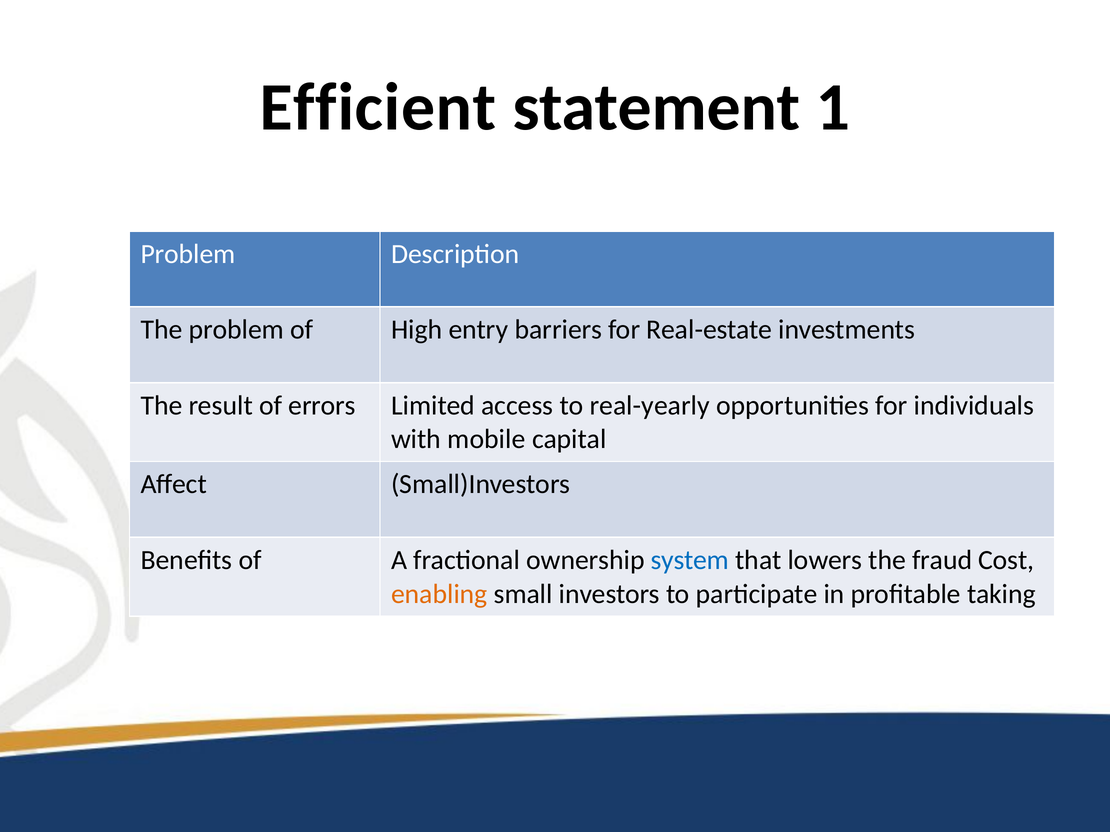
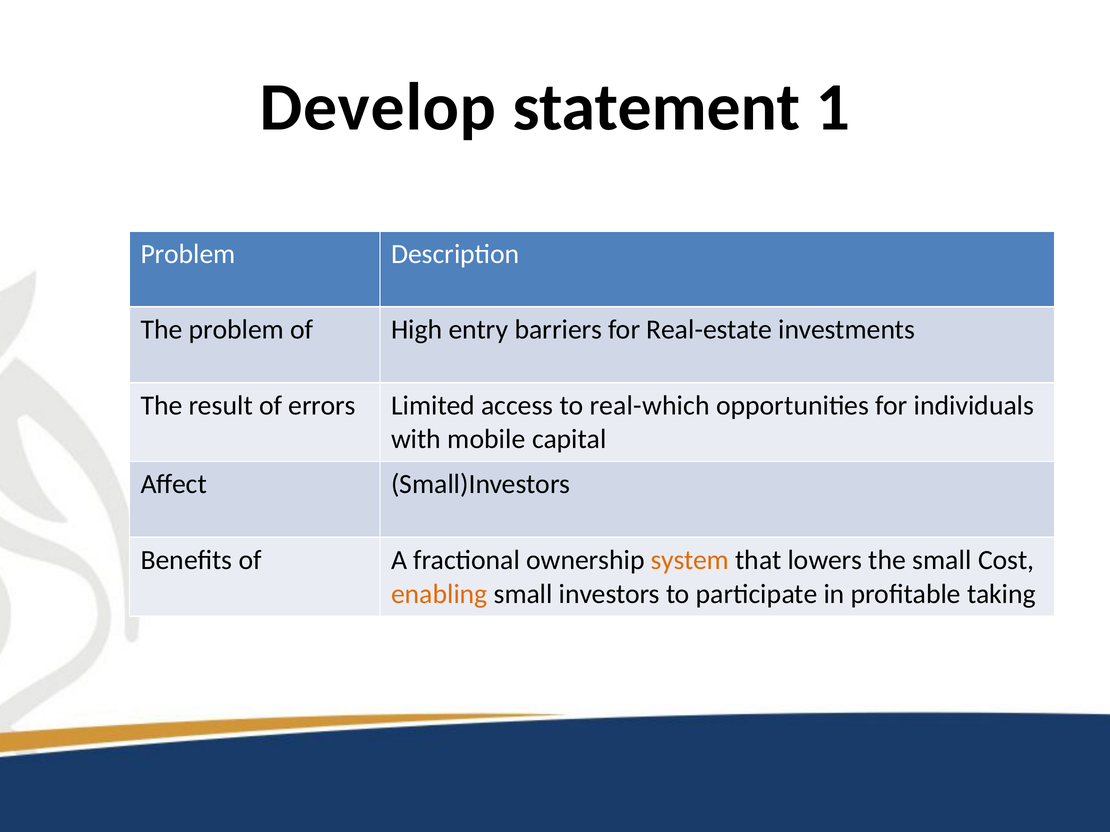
Efficient: Efficient -> Develop
real-yearly: real-yearly -> real-which
system colour: blue -> orange
the fraud: fraud -> small
